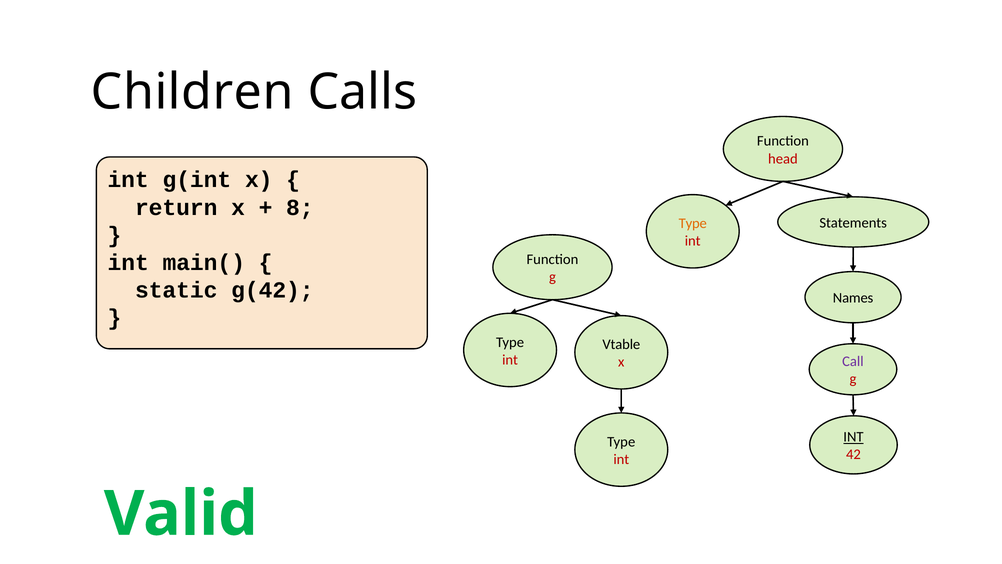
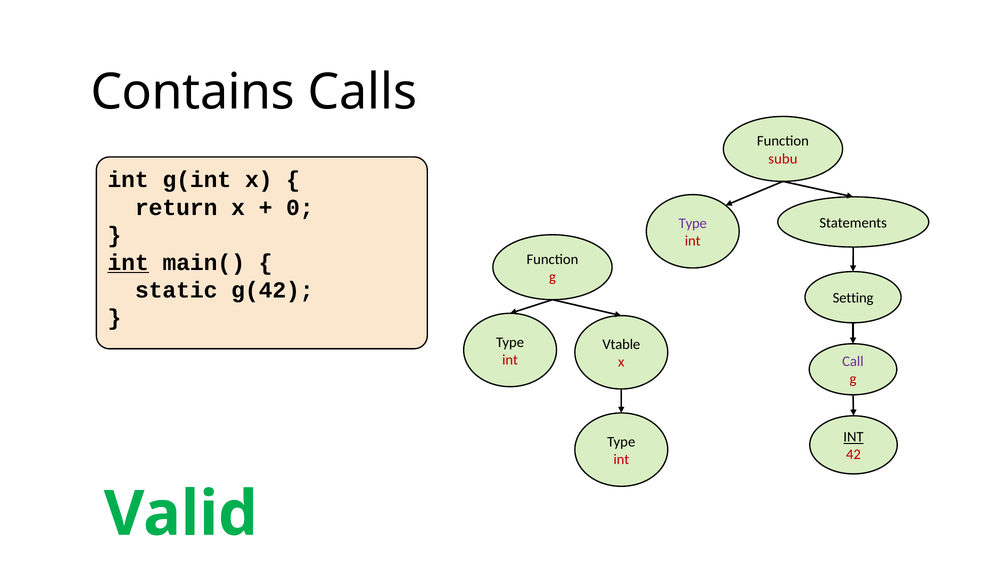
Children: Children -> Contains
head: head -> subu
8: 8 -> 0
Type at (693, 223) colour: orange -> purple
int at (128, 262) underline: none -> present
Names: Names -> Setting
